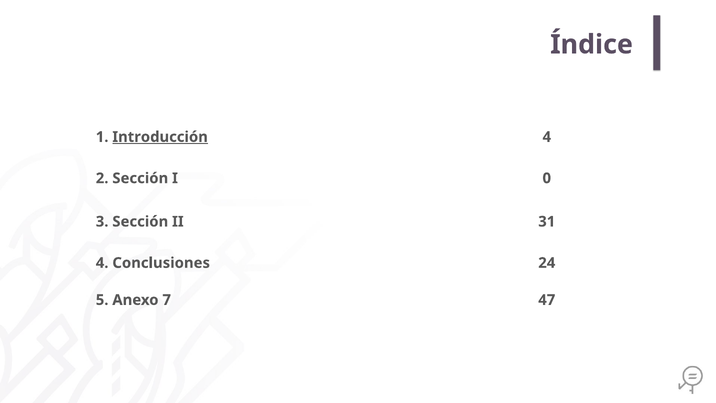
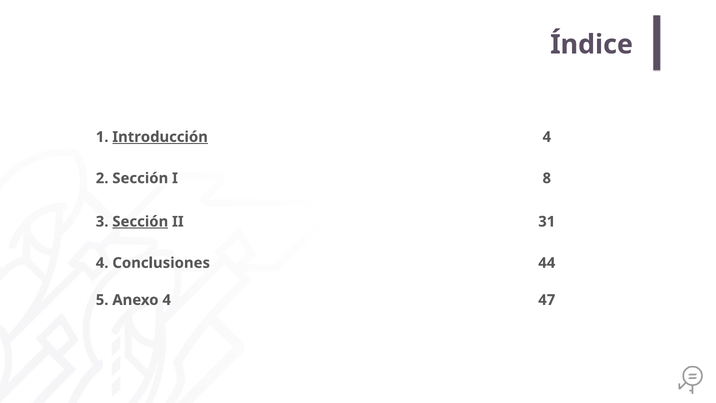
0: 0 -> 8
Sección at (140, 221) underline: none -> present
24: 24 -> 44
Anexo 7: 7 -> 4
